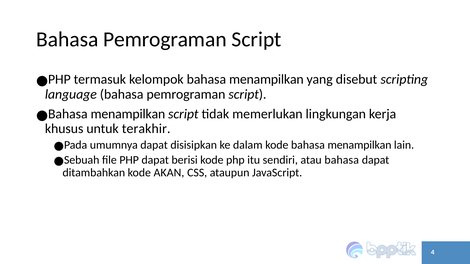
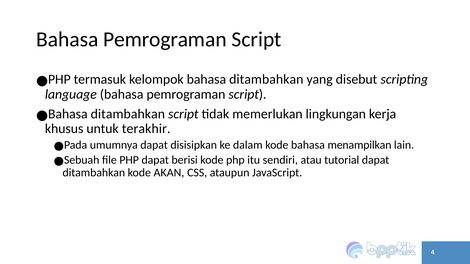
kelompok bahasa menampilkan: menampilkan -> ditambahkan
menampilkan at (128, 114): menampilkan -> ditambahkan
atau bahasa: bahasa -> tutorial
